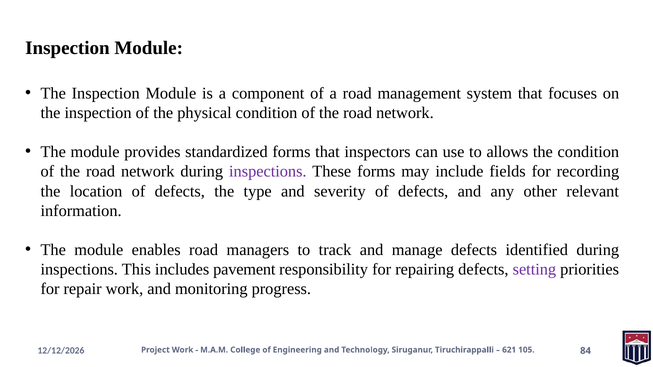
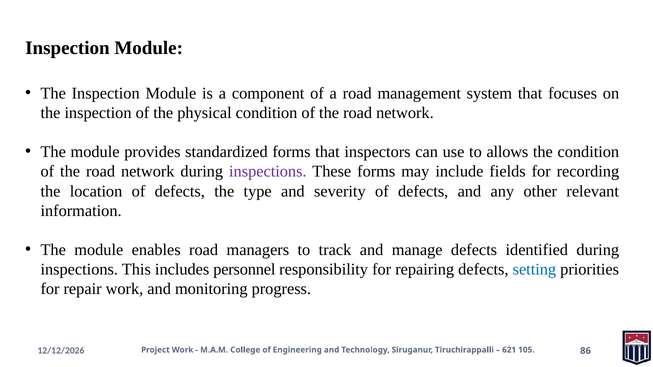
pavement: pavement -> personnel
setting colour: purple -> blue
84: 84 -> 86
